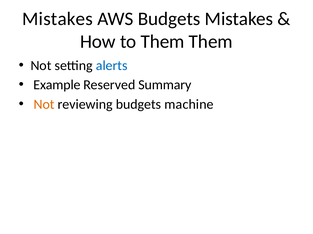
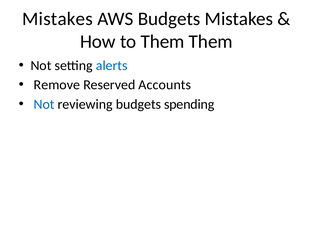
Example: Example -> Remove
Summary: Summary -> Accounts
Not at (44, 105) colour: orange -> blue
machine: machine -> spending
